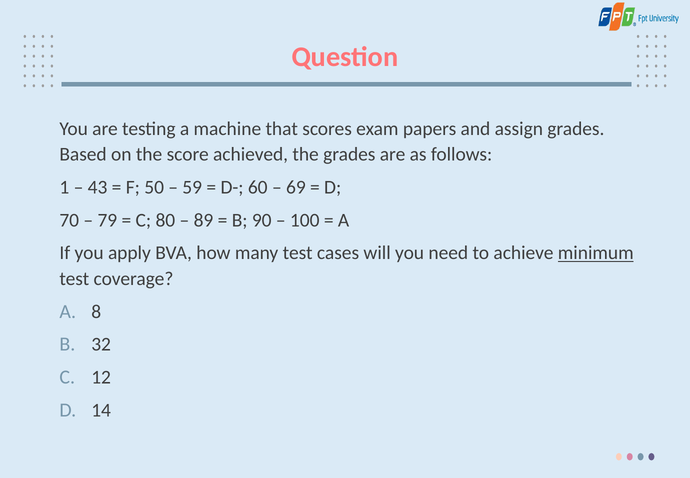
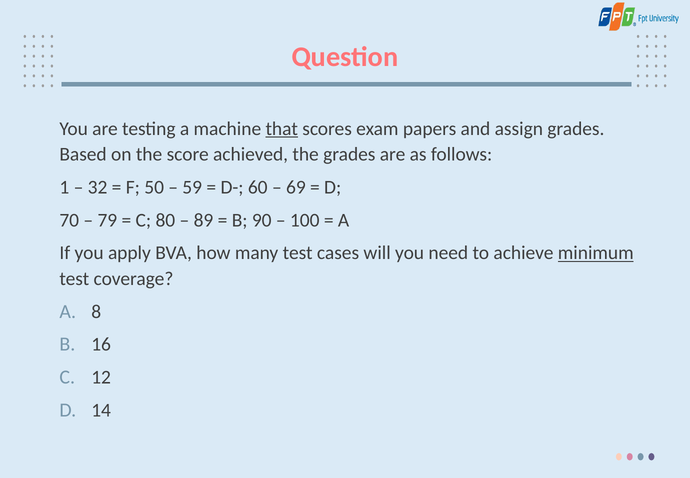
that underline: none -> present
43: 43 -> 32
32: 32 -> 16
